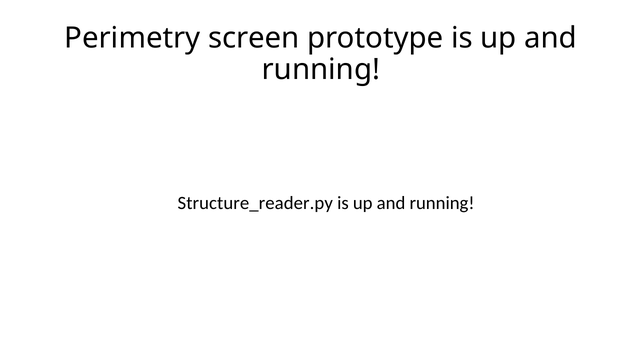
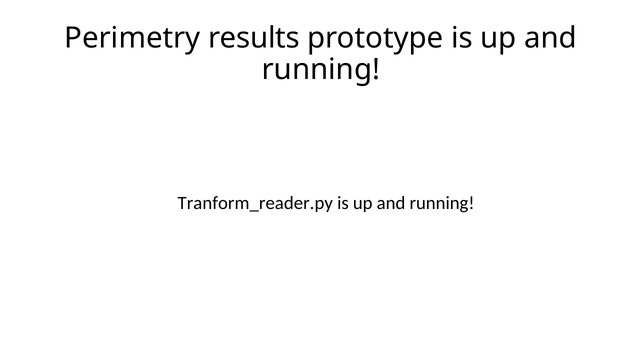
screen: screen -> results
Structure_reader.py: Structure_reader.py -> Tranform_reader.py
